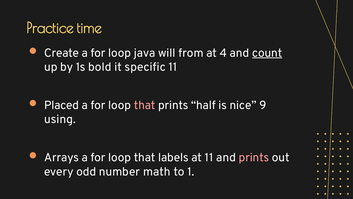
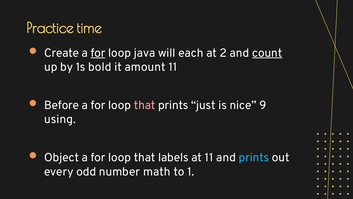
for at (98, 53) underline: none -> present
from: from -> each
4: 4 -> 2
specific: specific -> amount
Placed: Placed -> Before
half: half -> just
Arrays: Arrays -> Object
prints at (254, 157) colour: pink -> light blue
